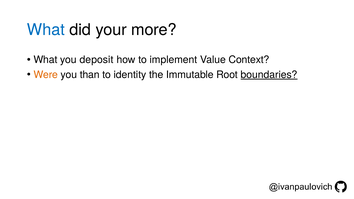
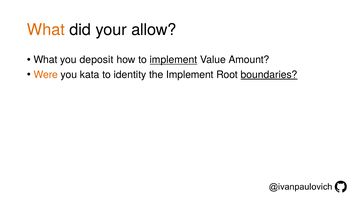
What at (46, 30) colour: blue -> orange
more: more -> allow
implement at (173, 60) underline: none -> present
Context: Context -> Amount
than: than -> kata
the Immutable: Immutable -> Implement
